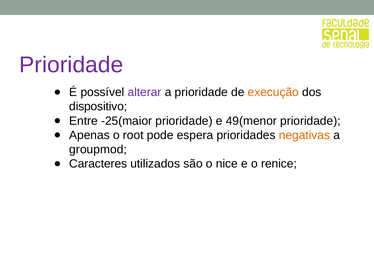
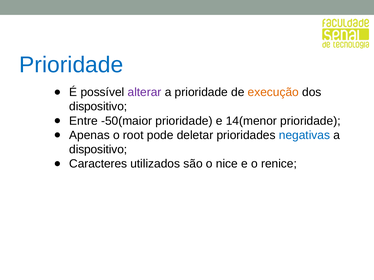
Prioridade at (71, 65) colour: purple -> blue
-25(maior: -25(maior -> -50(maior
49(menor: 49(menor -> 14(menor
espera: espera -> deletar
negativas colour: orange -> blue
groupmod at (98, 150): groupmod -> dispositivo
